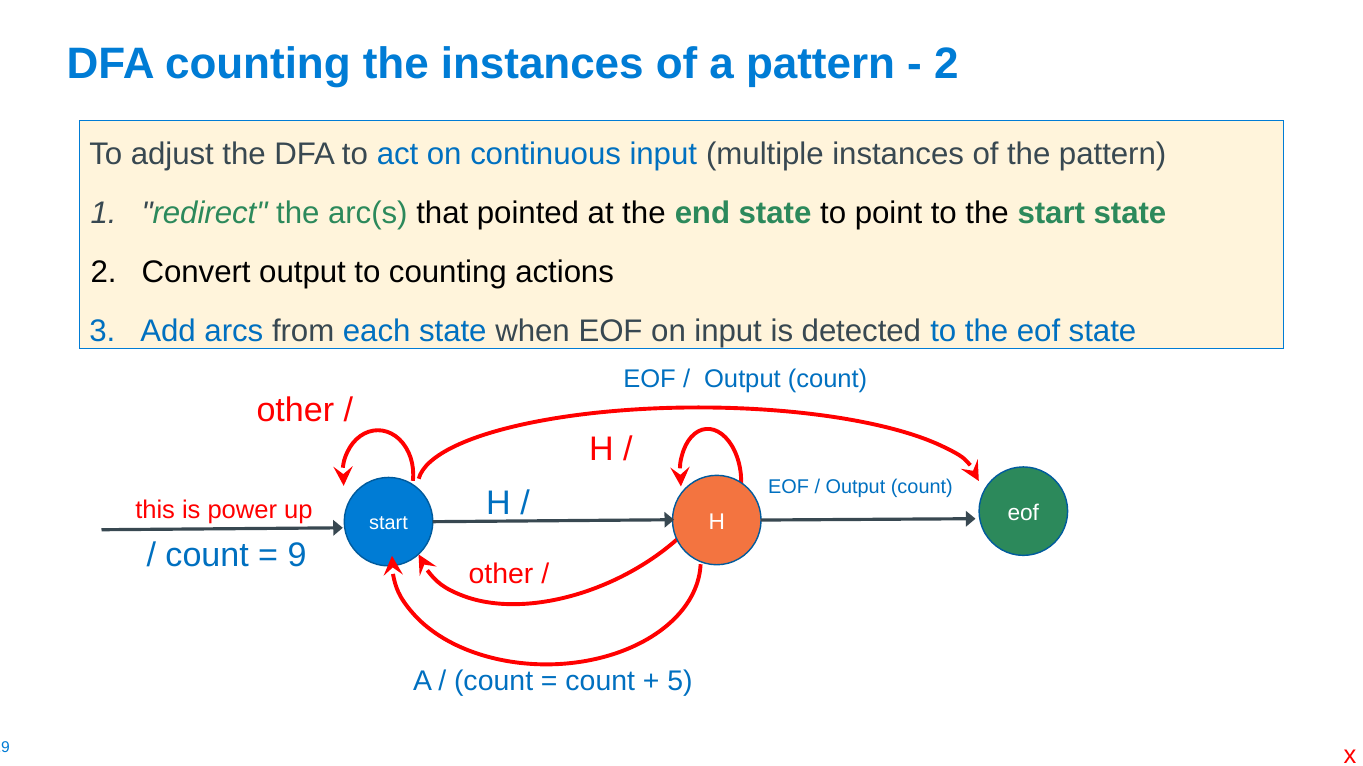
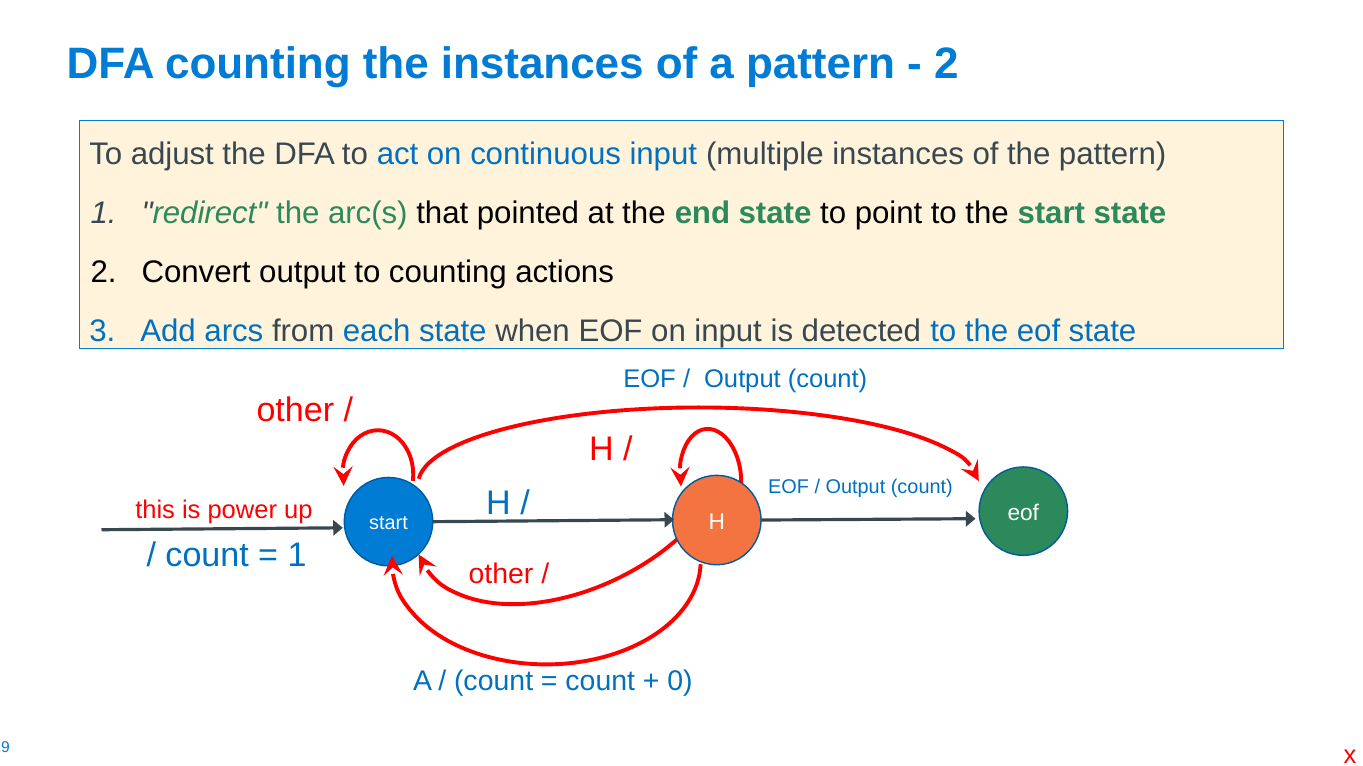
9 at (297, 556): 9 -> 1
5: 5 -> 0
